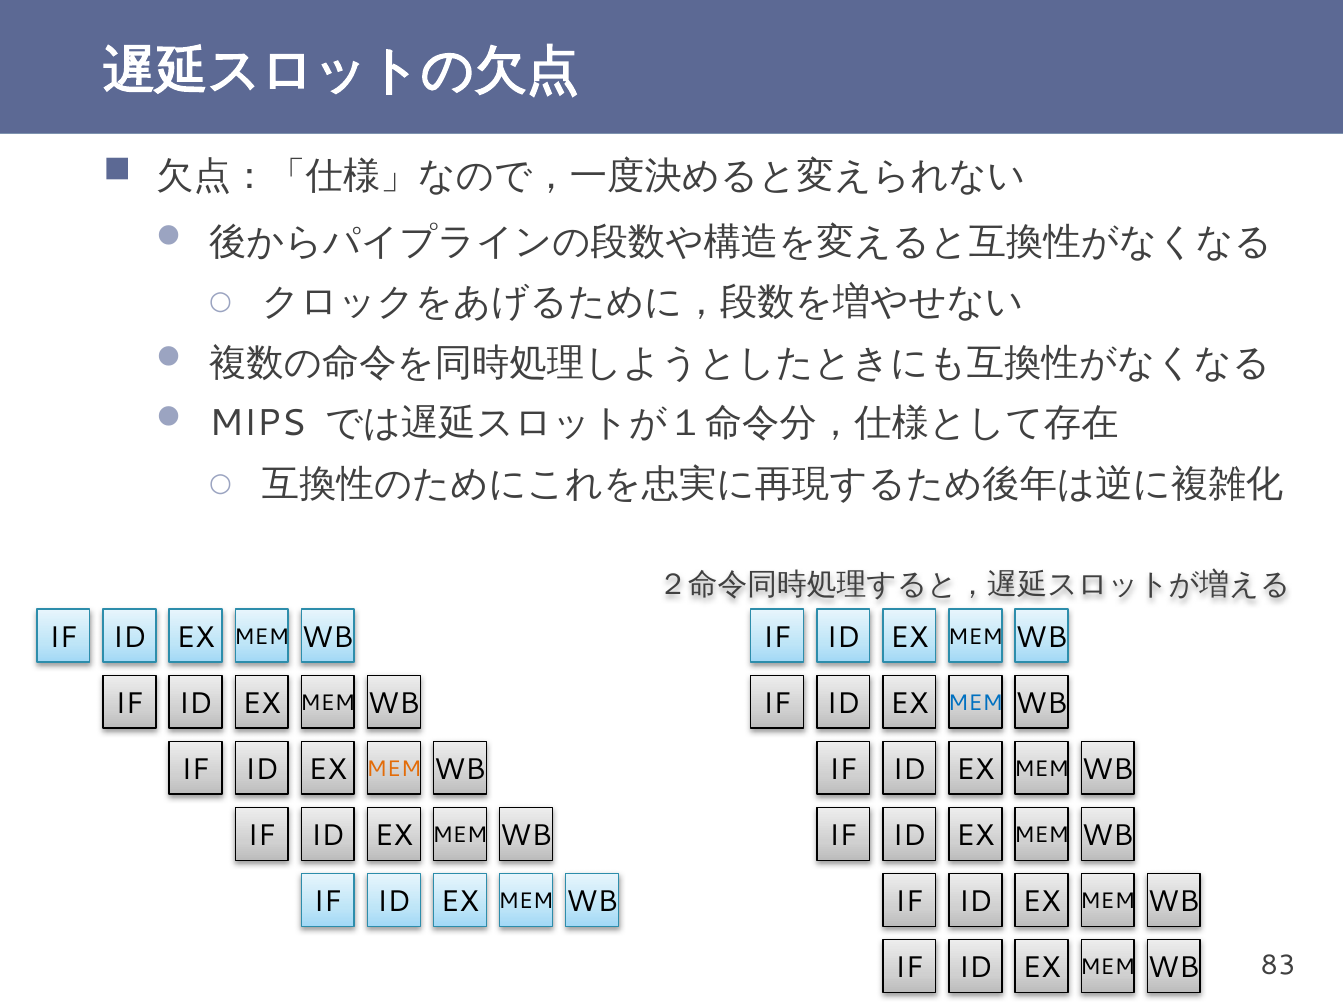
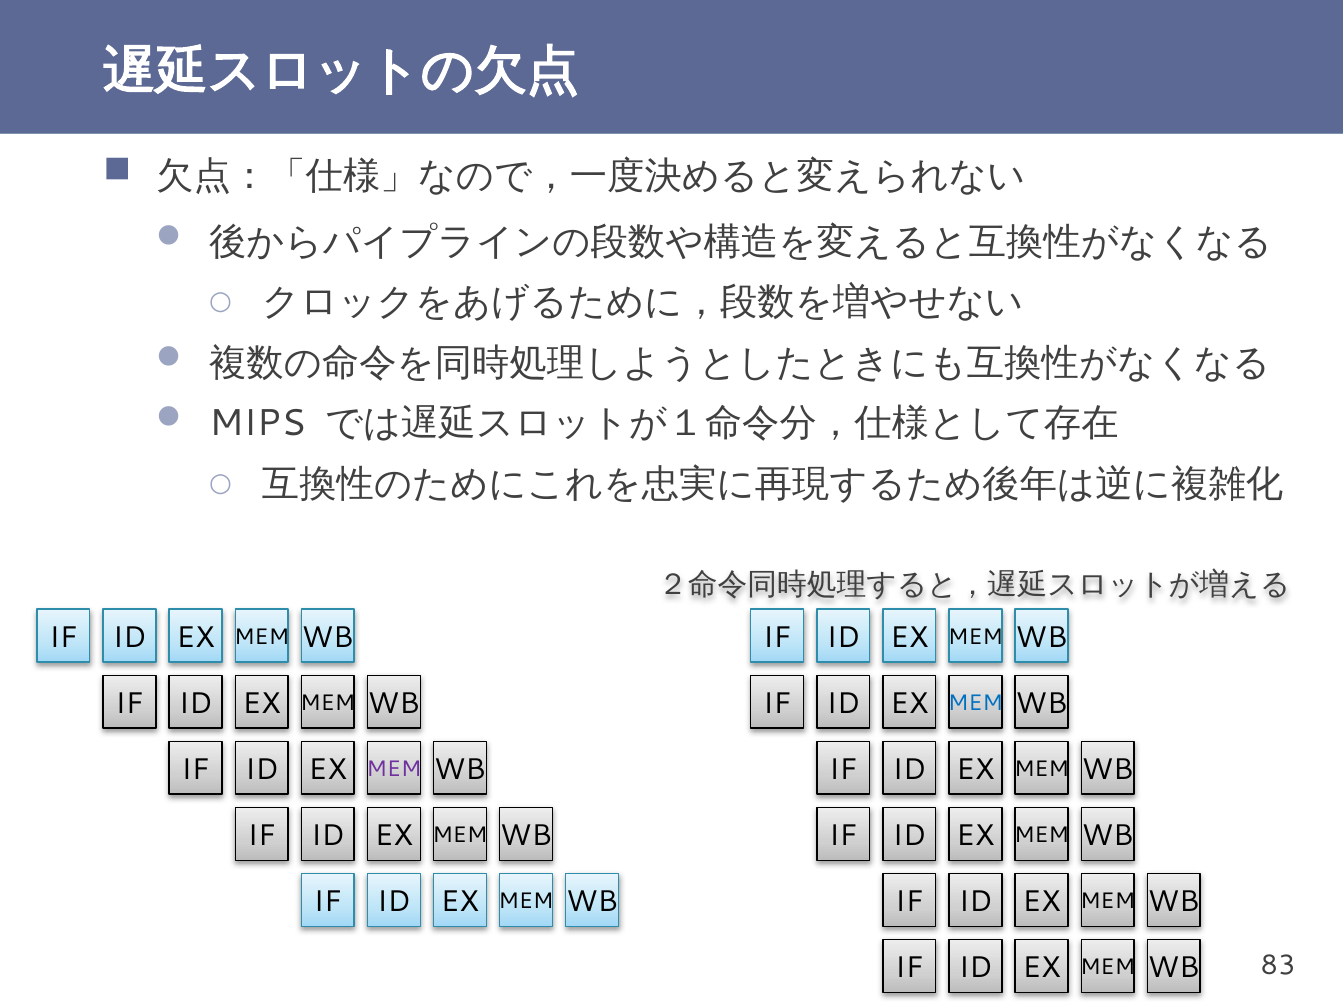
MEM at (394, 769) colour: orange -> purple
